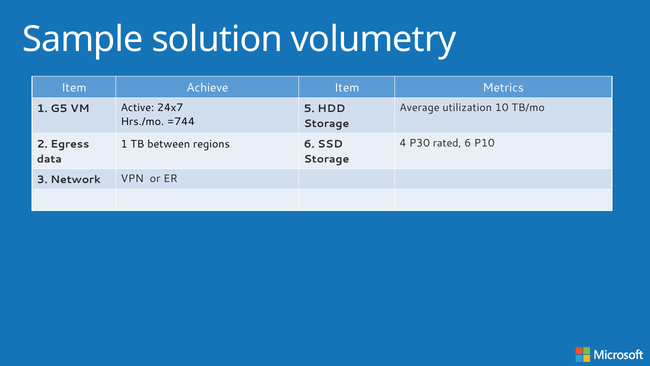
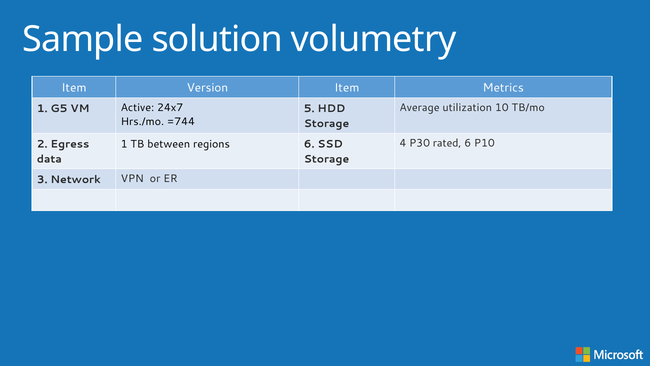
Achieve: Achieve -> Version
